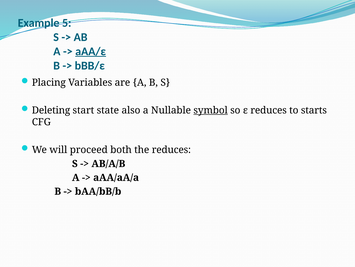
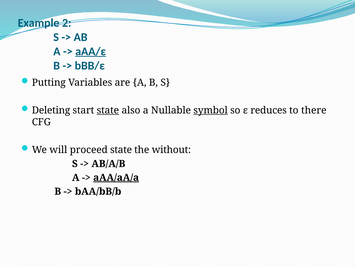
5: 5 -> 2
Placing: Placing -> Putting
state at (108, 110) underline: none -> present
starts: starts -> there
proceed both: both -> state
the reduces: reduces -> without
aAA/aA/a underline: none -> present
